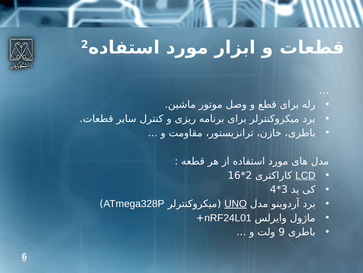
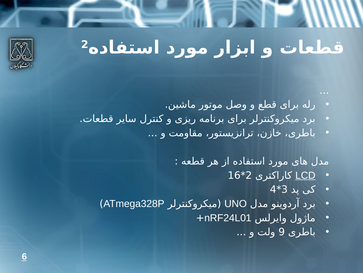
UNO underline: present -> none
